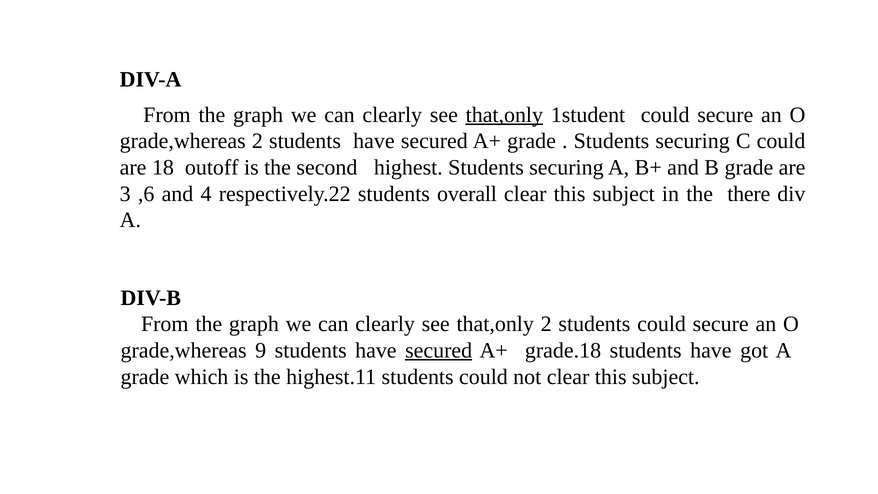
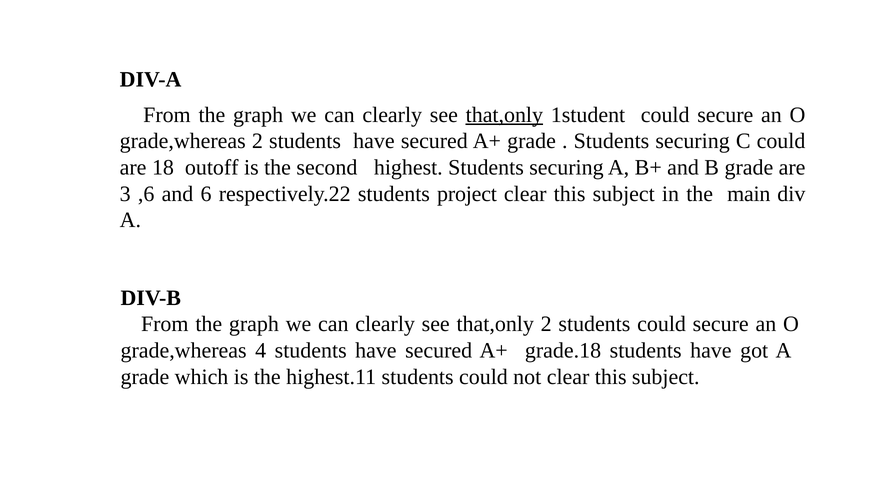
4: 4 -> 6
overall: overall -> project
there: there -> main
9: 9 -> 4
secured at (439, 350) underline: present -> none
